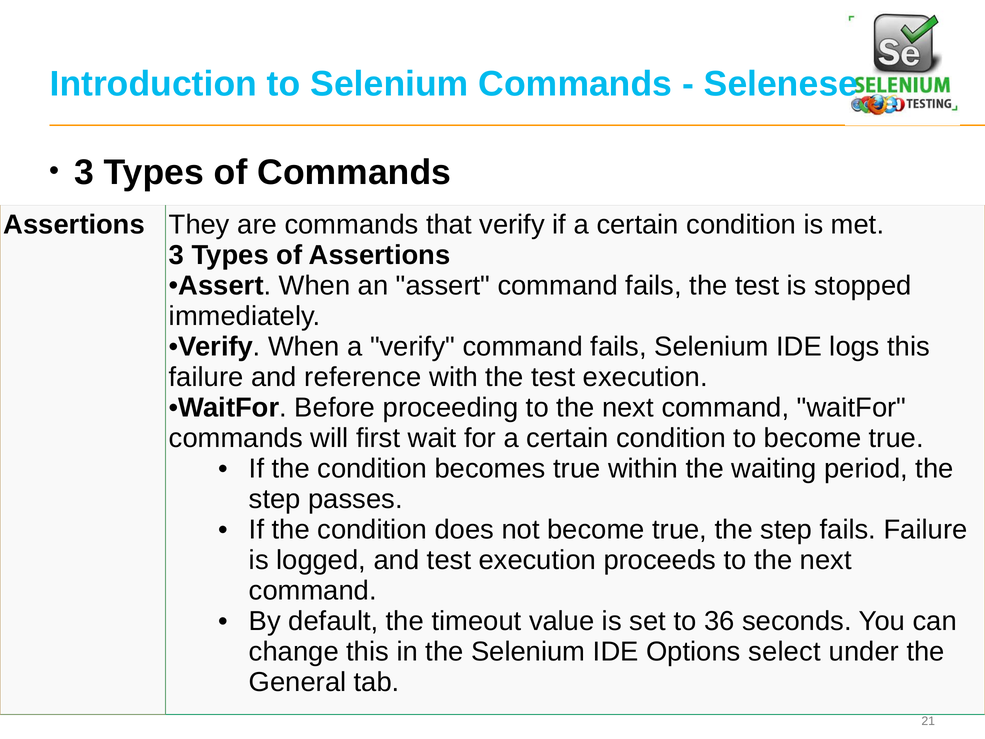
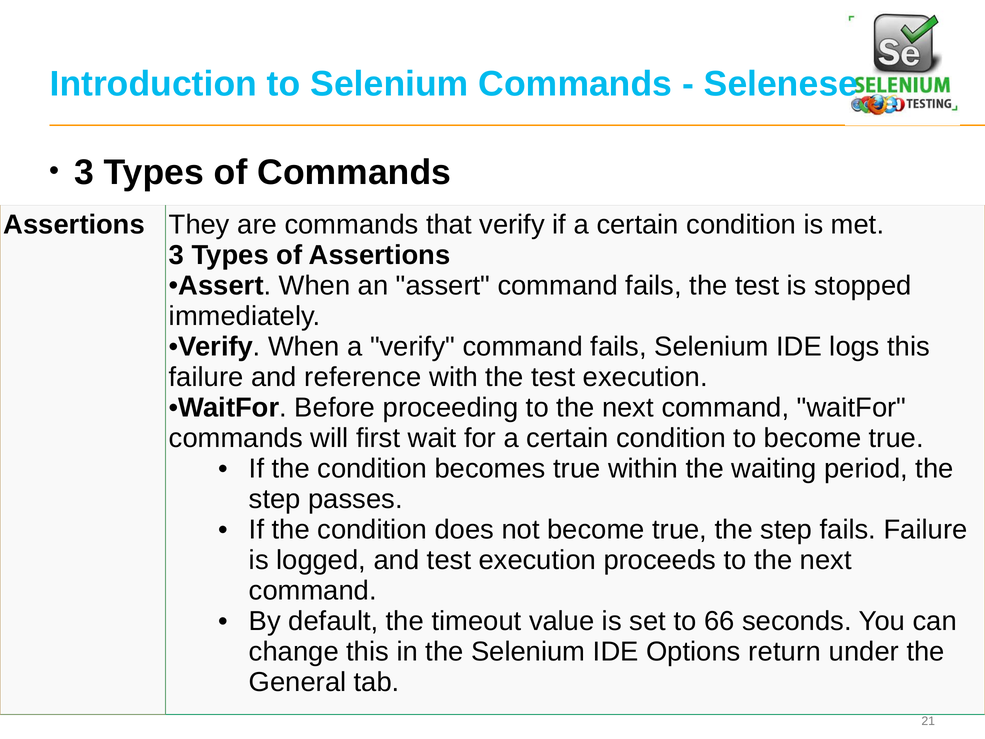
36: 36 -> 66
select: select -> return
